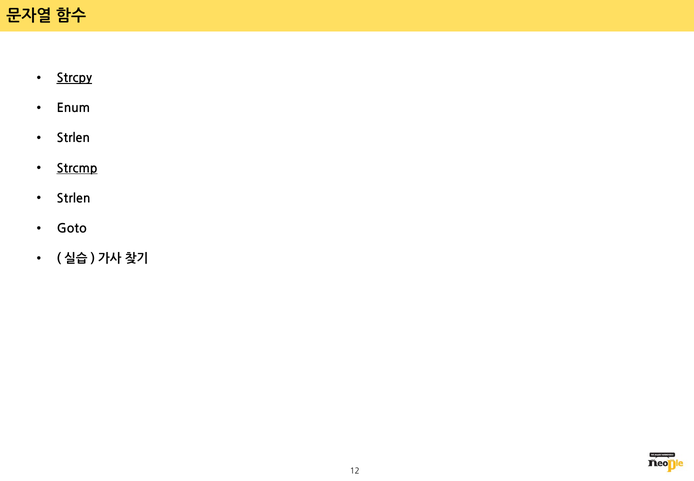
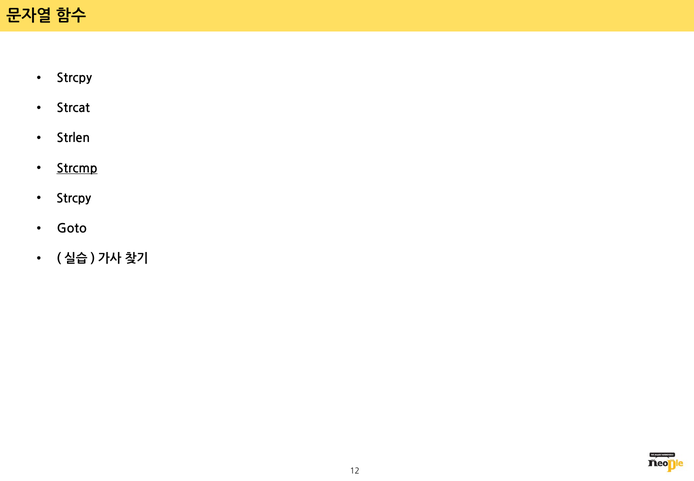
Strcpy at (74, 78) underline: present -> none
Enum: Enum -> Strcat
Strlen at (74, 198): Strlen -> Strcpy
